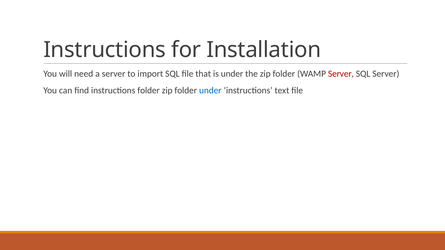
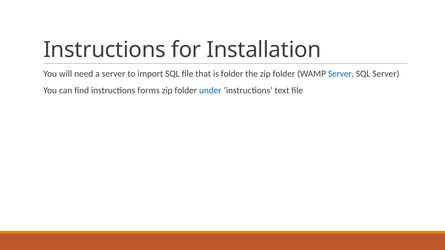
is under: under -> folder
Server at (341, 74) colour: red -> blue
instructions folder: folder -> forms
